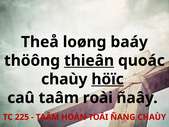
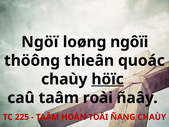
Theå: Theå -> Ngöï
baáy: baáy -> ngôïi
thieân underline: present -> none
